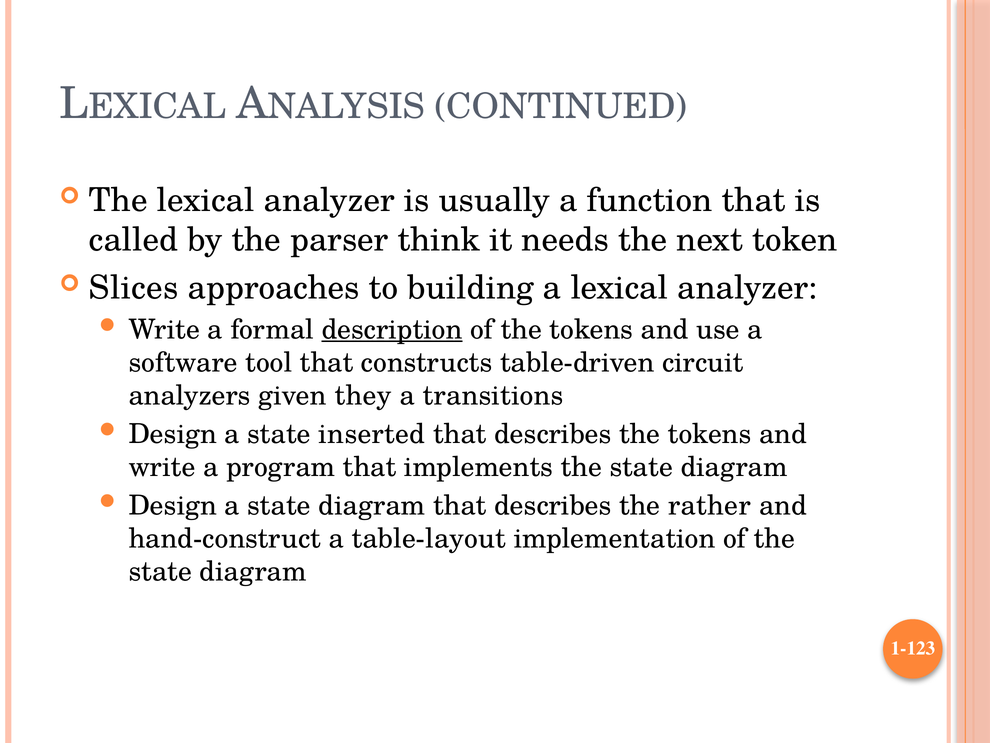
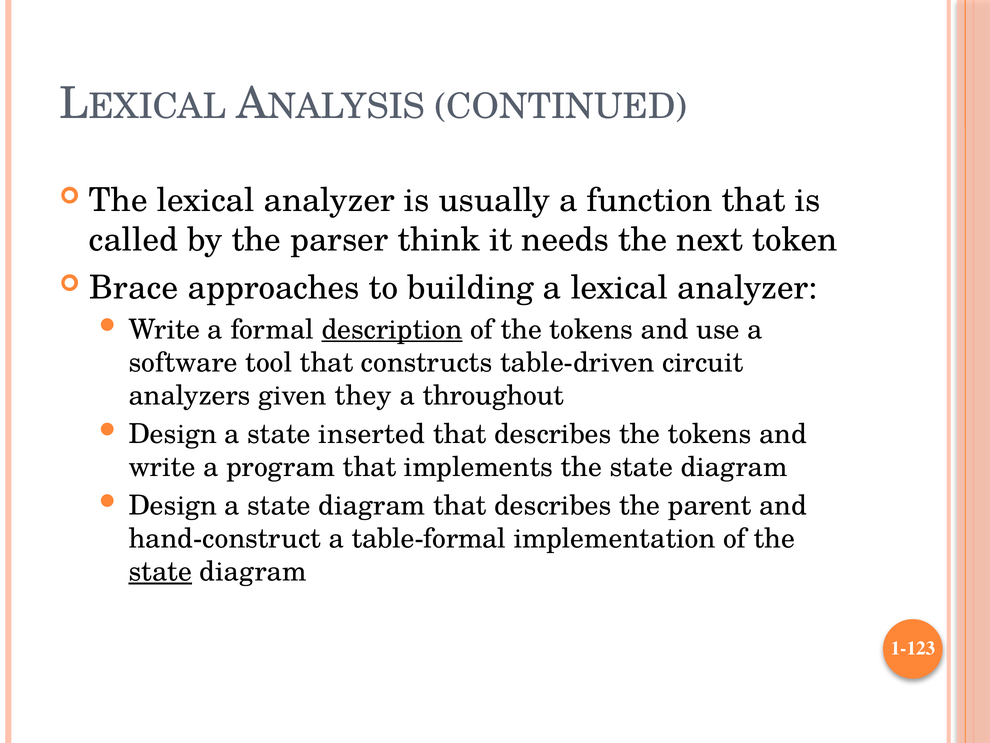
Slices: Slices -> Brace
transitions: transitions -> throughout
rather: rather -> parent
table-layout: table-layout -> table-formal
state at (160, 571) underline: none -> present
